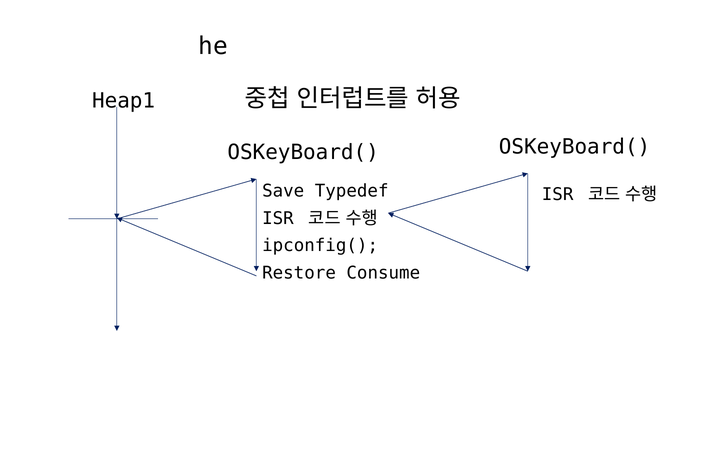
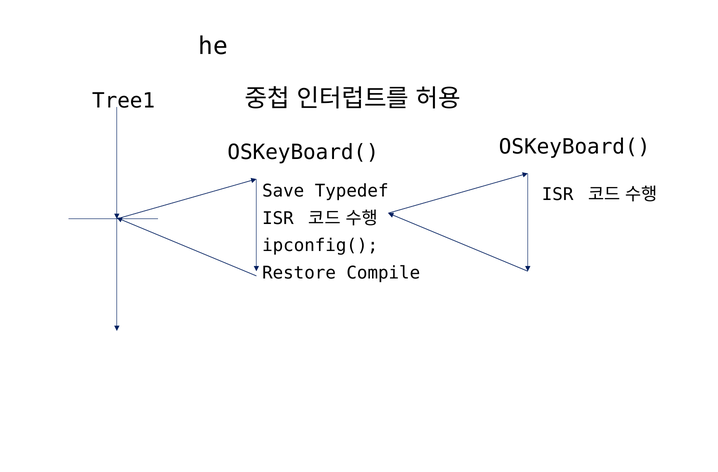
Heap1: Heap1 -> Tree1
Consume: Consume -> Compile
